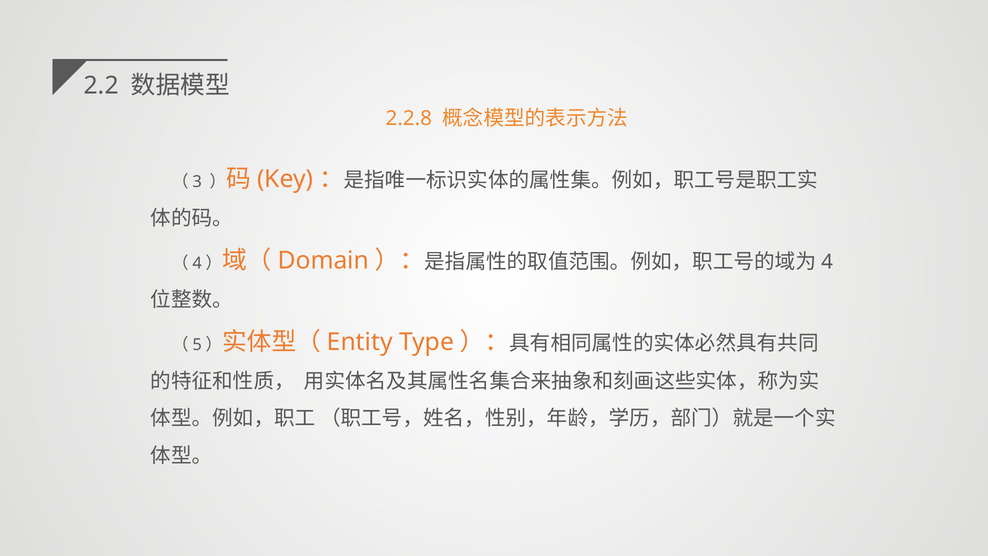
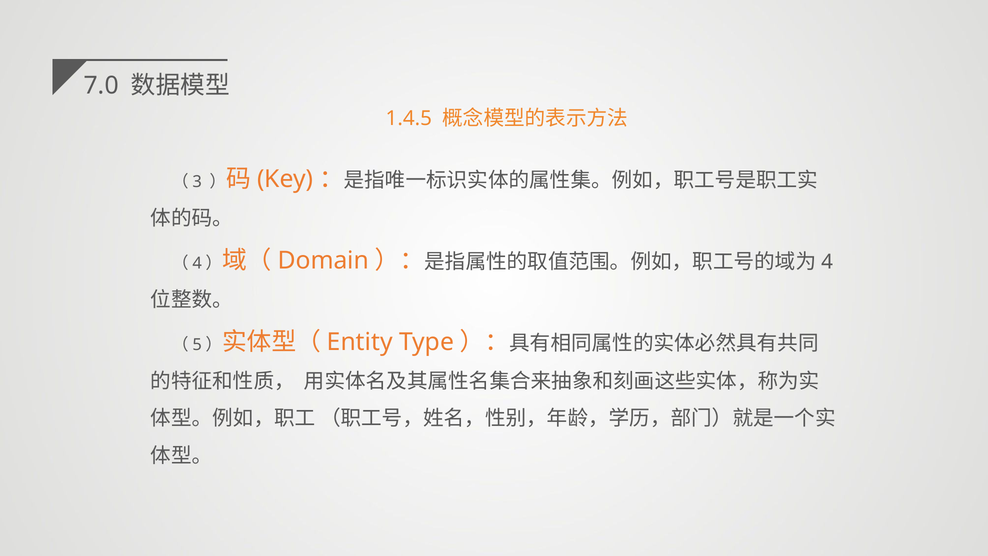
2.2: 2.2 -> 7.0
2.2.8: 2.2.8 -> 1.4.5
